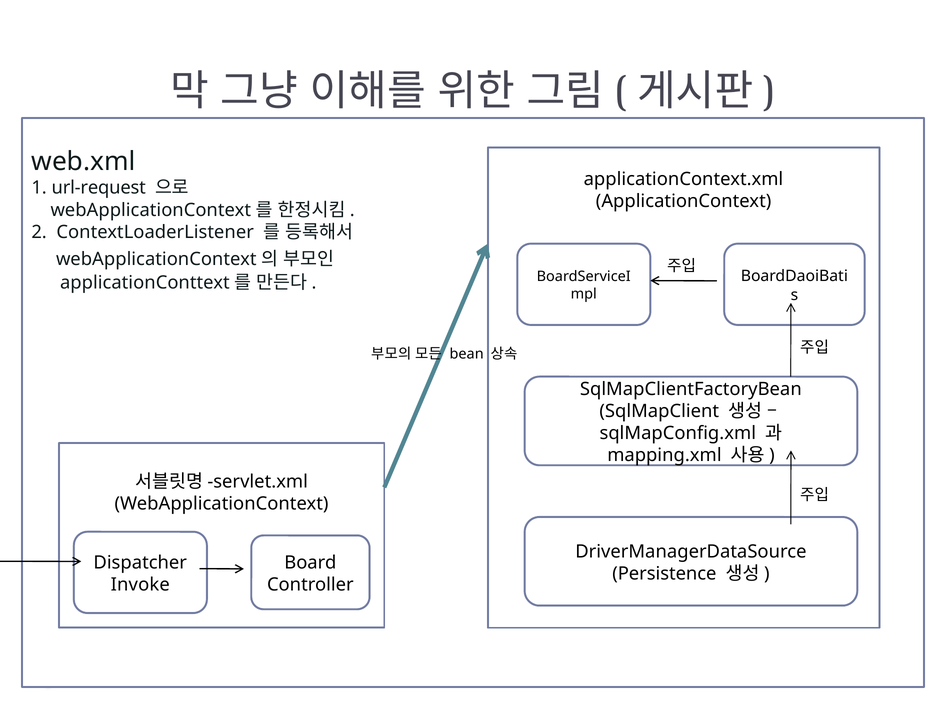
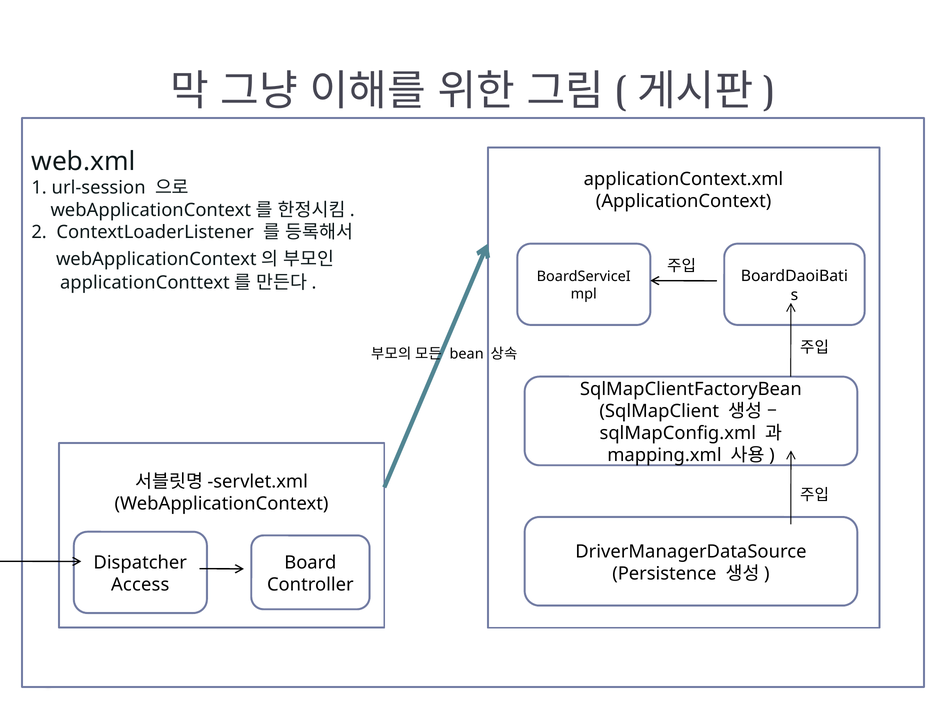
url-request: url-request -> url-session
Invoke: Invoke -> Access
